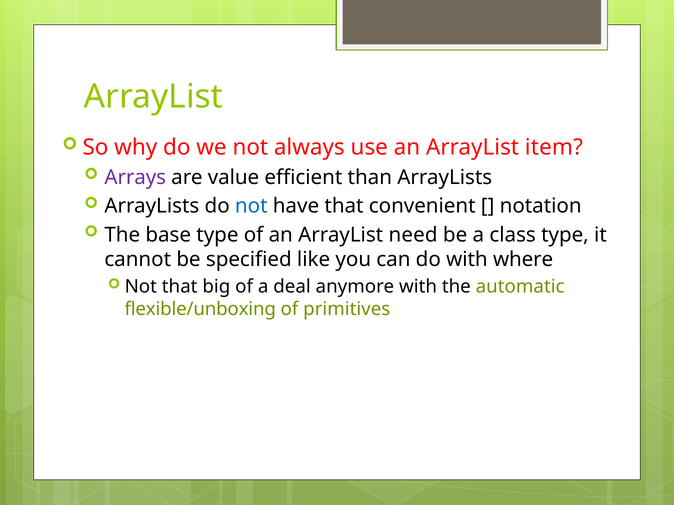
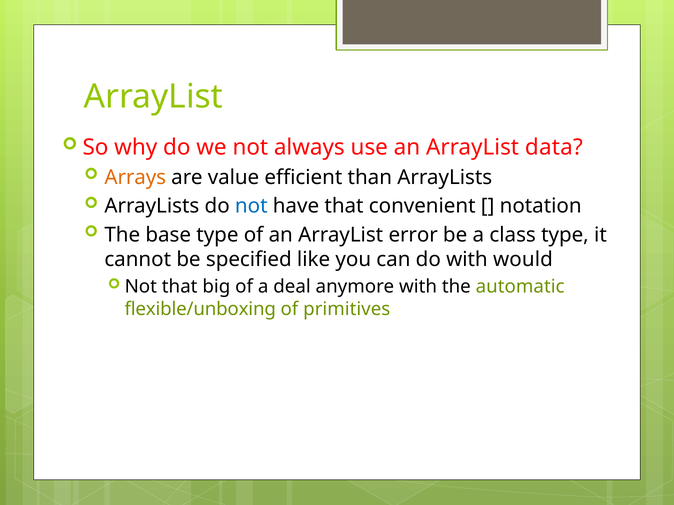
item: item -> data
Arrays colour: purple -> orange
need: need -> error
where: where -> would
